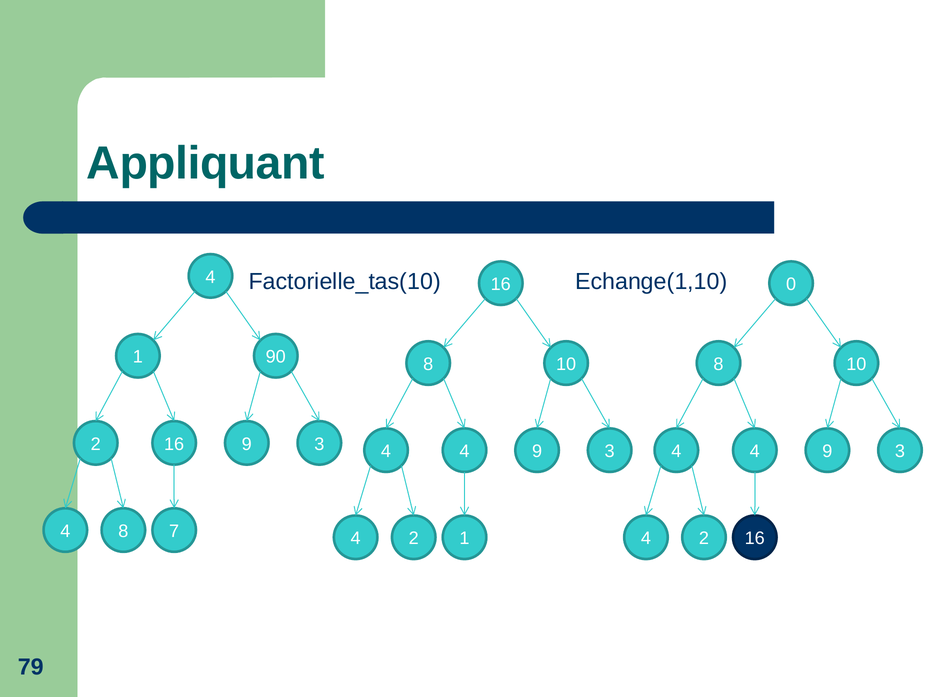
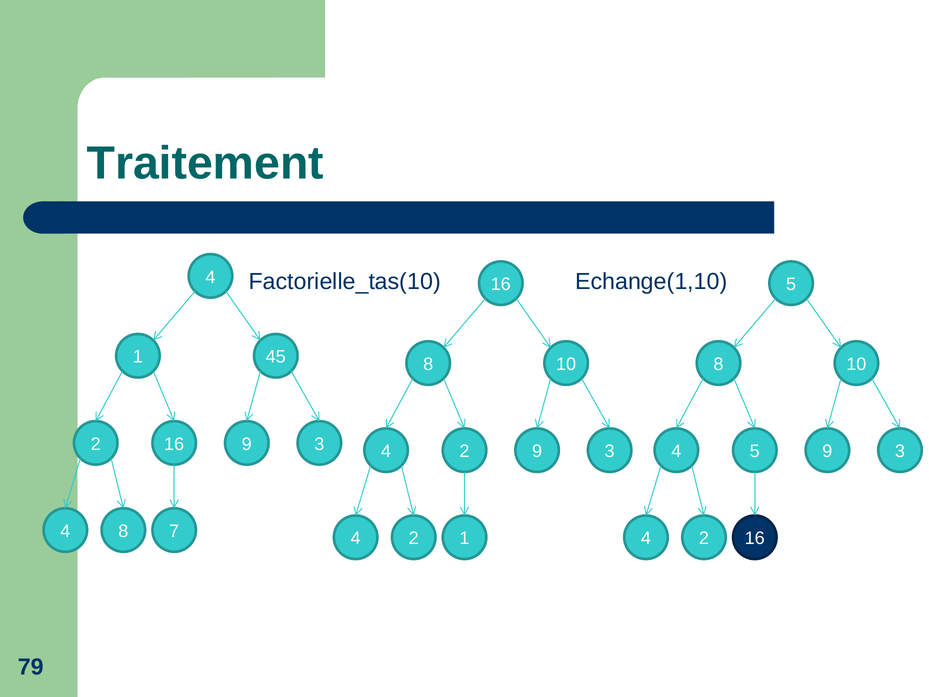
Appliquant: Appliquant -> Traitement
Echange(1,10 0: 0 -> 5
90: 90 -> 45
4 at (464, 451): 4 -> 2
4 at (755, 451): 4 -> 5
